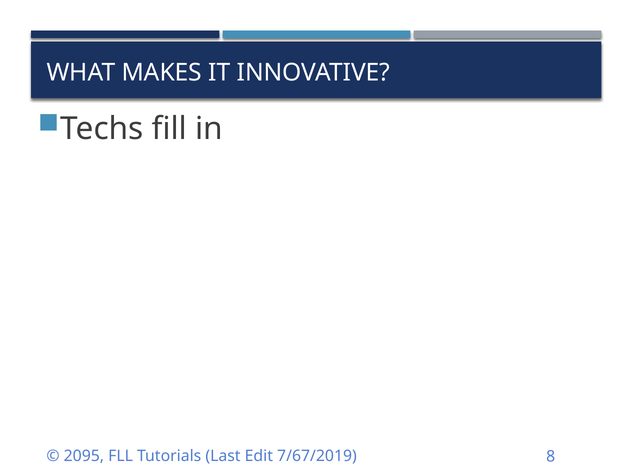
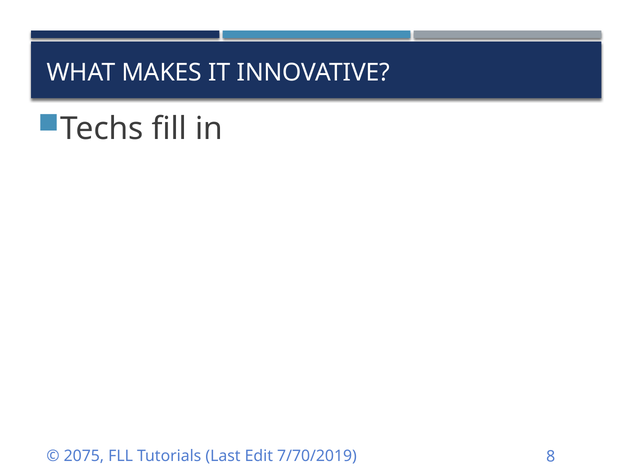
2095: 2095 -> 2075
7/67/2019: 7/67/2019 -> 7/70/2019
